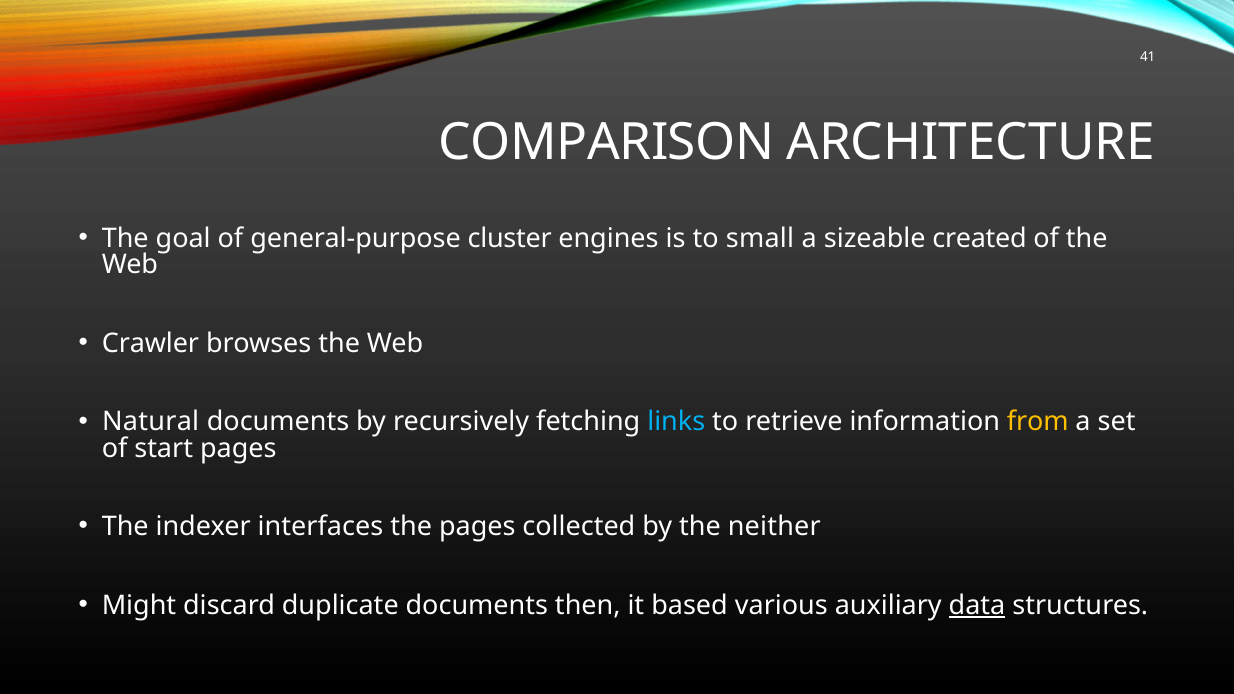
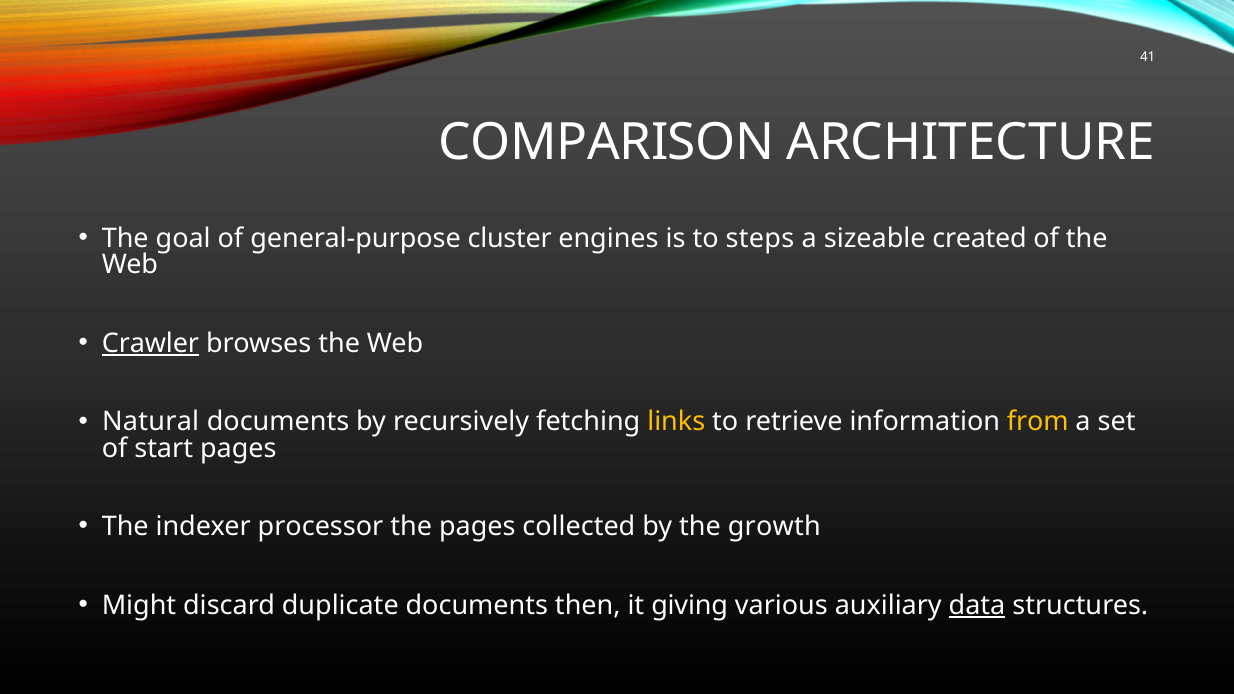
small: small -> steps
Crawler underline: none -> present
links colour: light blue -> yellow
interfaces: interfaces -> processor
neither: neither -> growth
based: based -> giving
